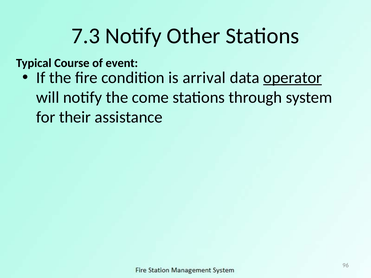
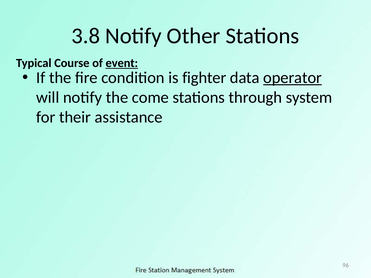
7.3: 7.3 -> 3.8
event underline: none -> present
arrival: arrival -> fighter
